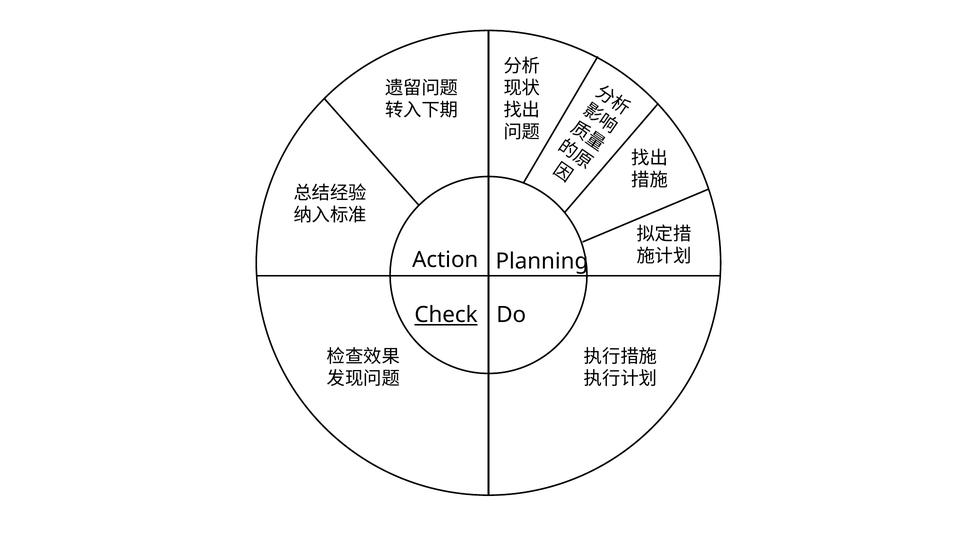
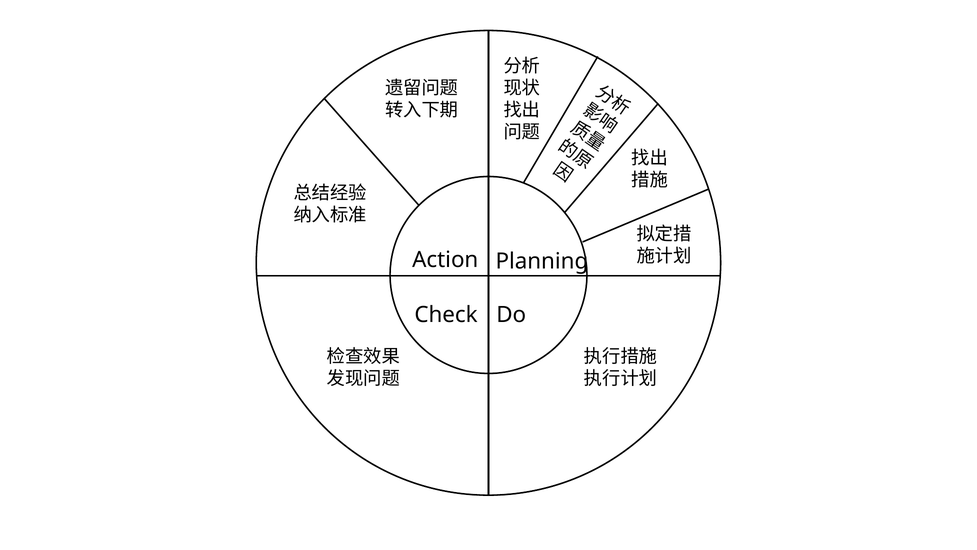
Check underline: present -> none
